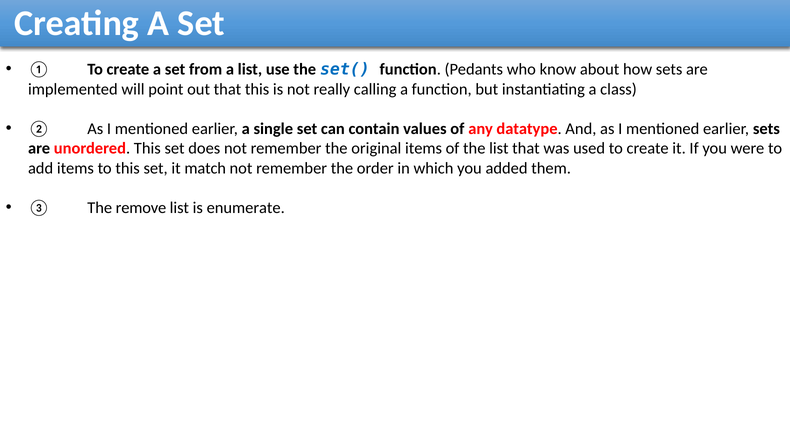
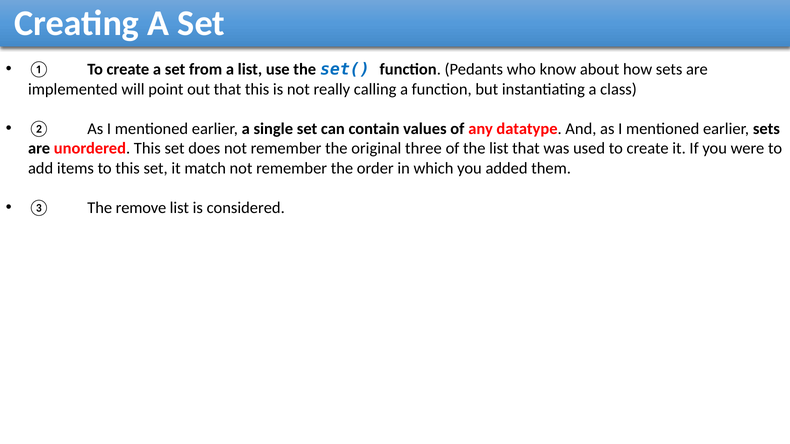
original items: items -> three
enumerate: enumerate -> considered
